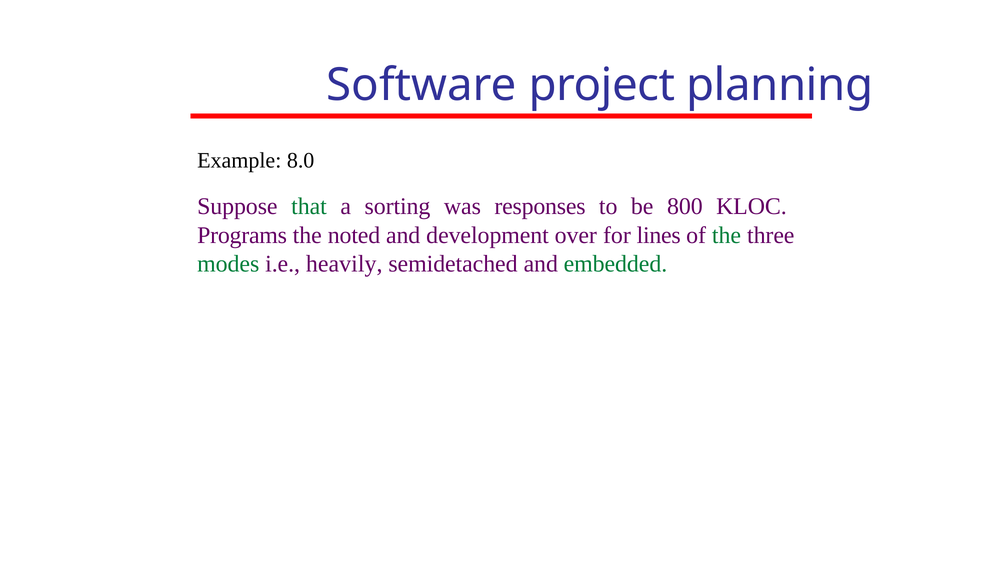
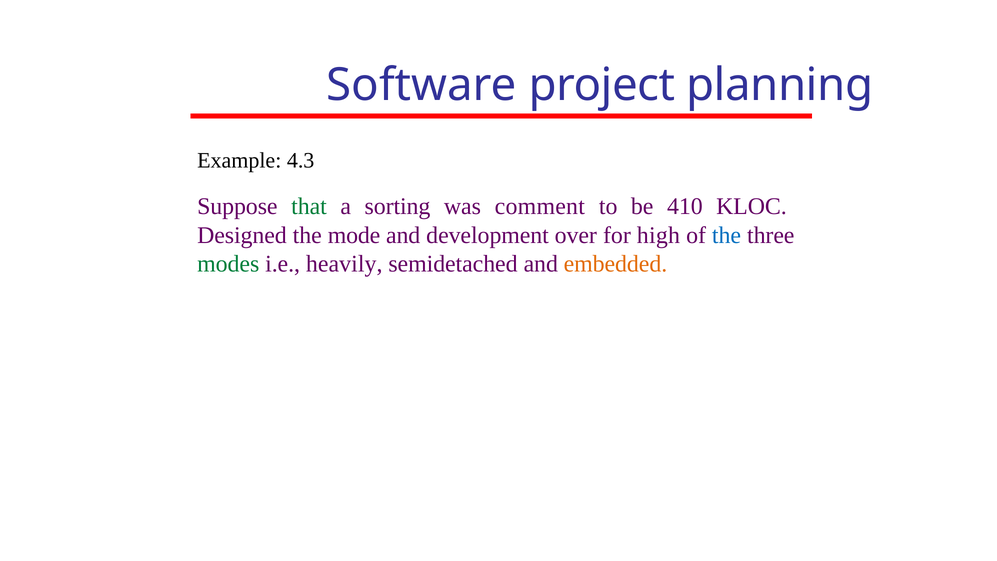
8.0: 8.0 -> 4.3
responses: responses -> comment
800: 800 -> 410
Programs: Programs -> Designed
noted: noted -> mode
lines: lines -> high
the at (726, 235) colour: green -> blue
embedded colour: green -> orange
